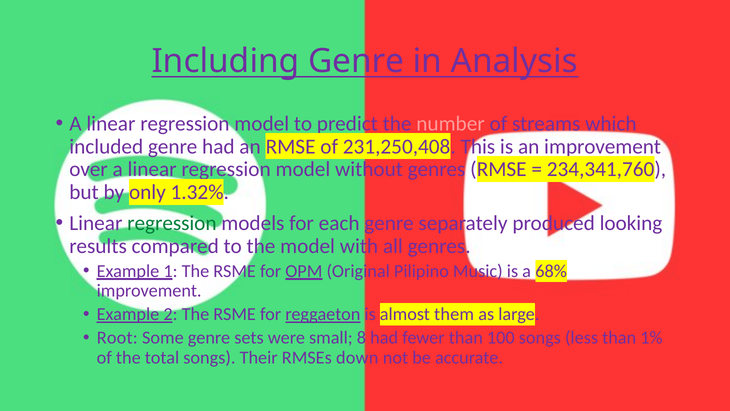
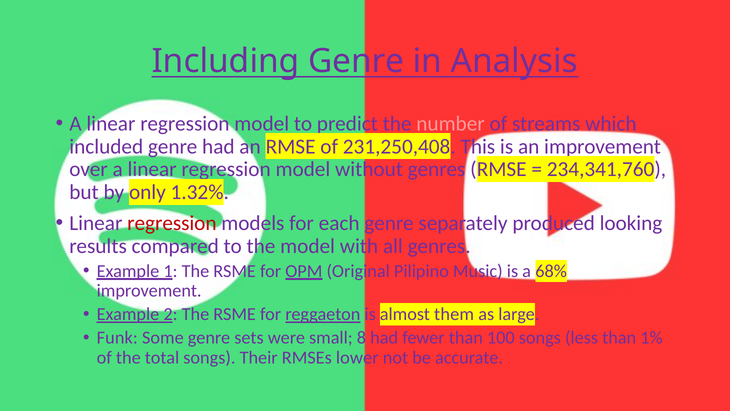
regression at (172, 223) colour: green -> red
Root: Root -> Funk
down: down -> lower
